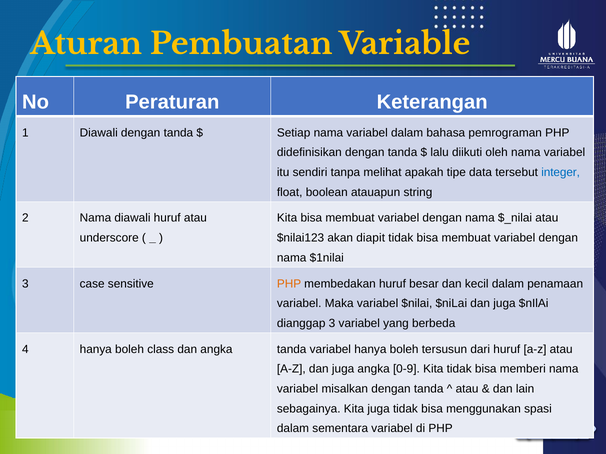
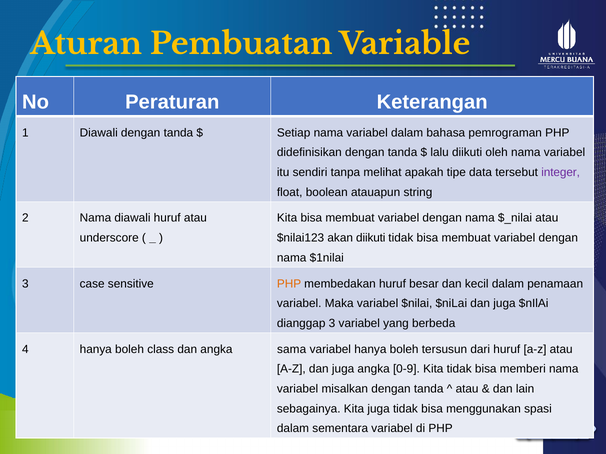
integer colour: blue -> purple
akan diapit: diapit -> diikuti
angka tanda: tanda -> sama
